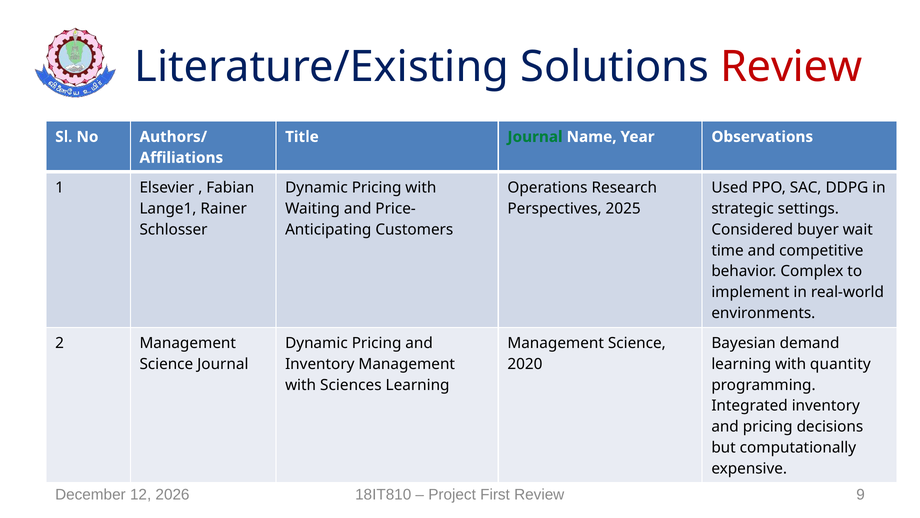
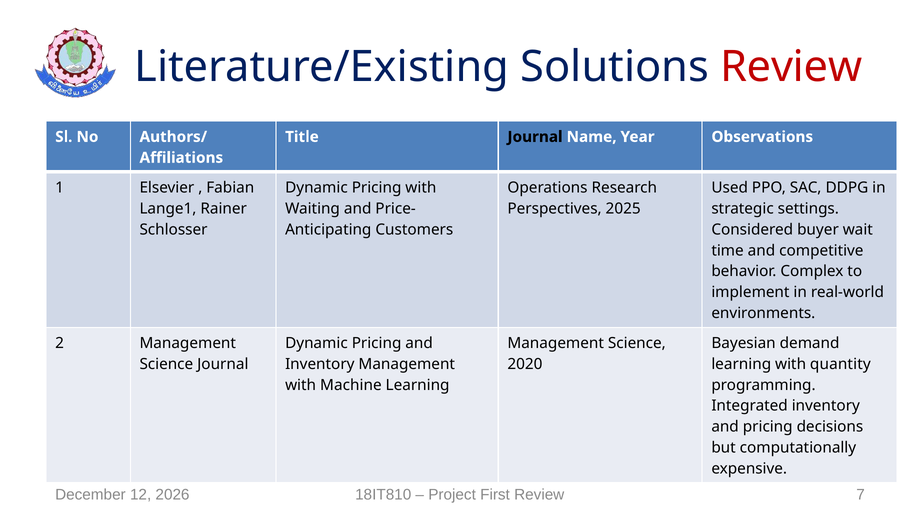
Journal at (535, 137) colour: green -> black
Sciences: Sciences -> Machine
9: 9 -> 7
